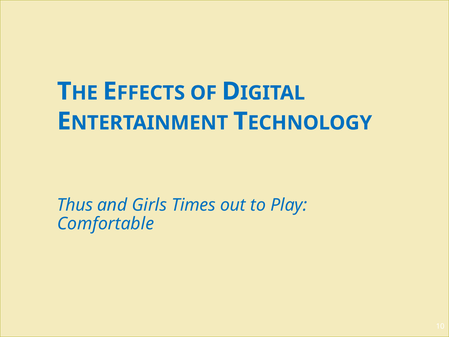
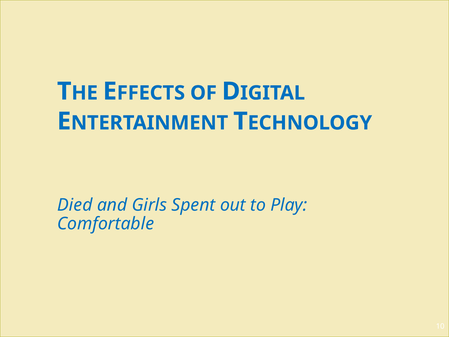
Thus: Thus -> Died
Times: Times -> Spent
